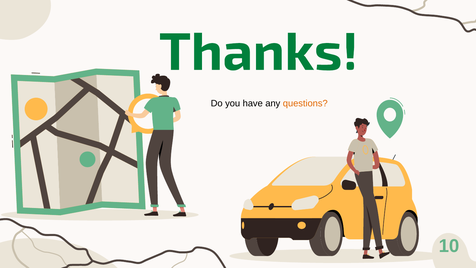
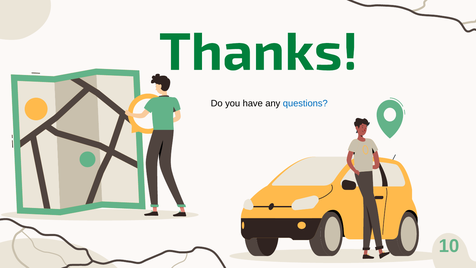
questions colour: orange -> blue
